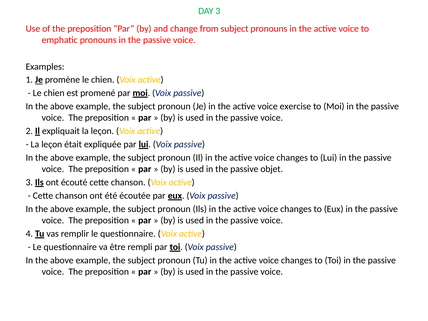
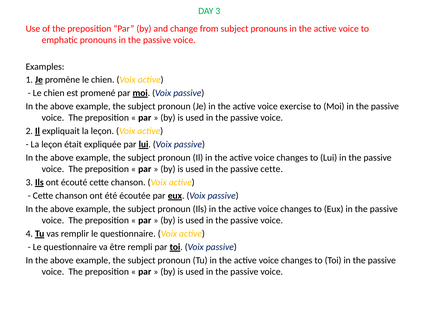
passive objet: objet -> cette
